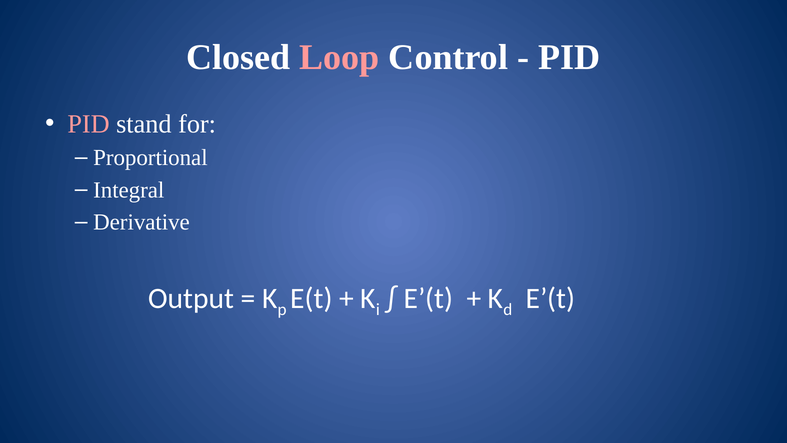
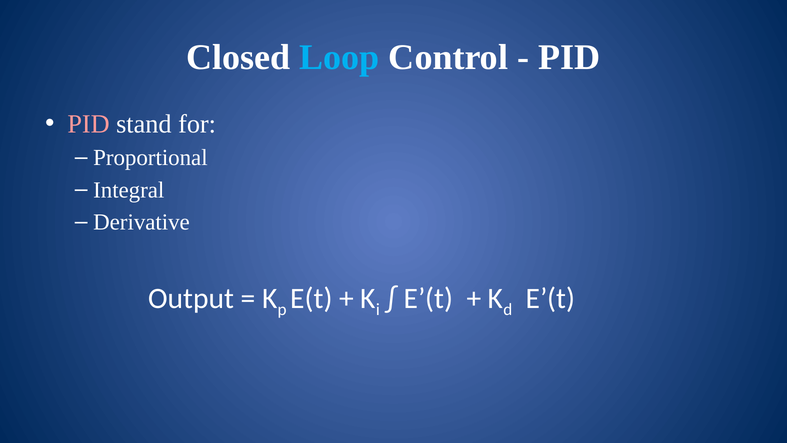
Loop colour: pink -> light blue
